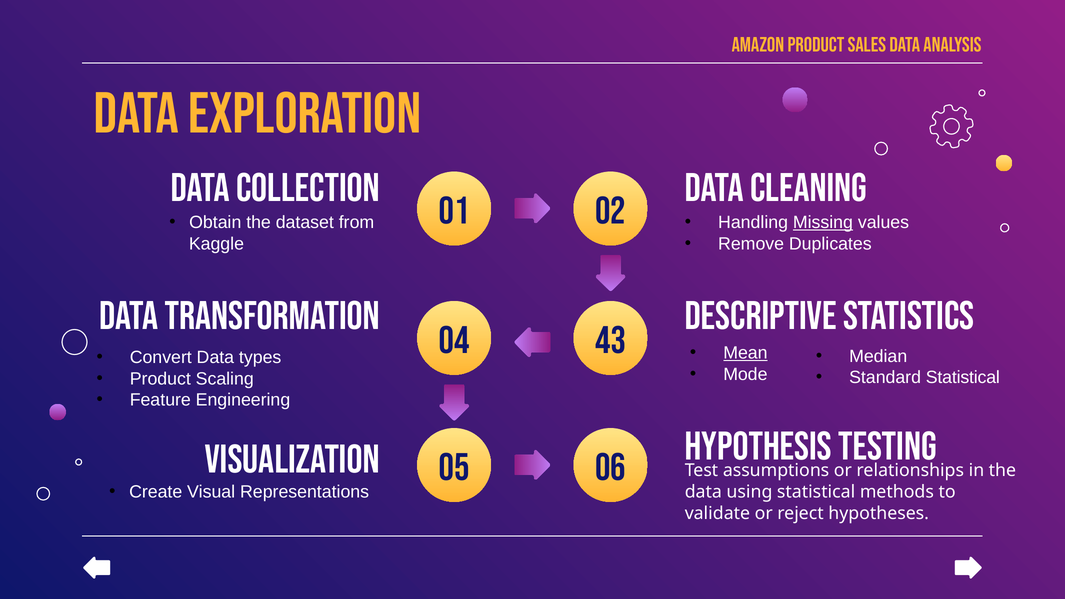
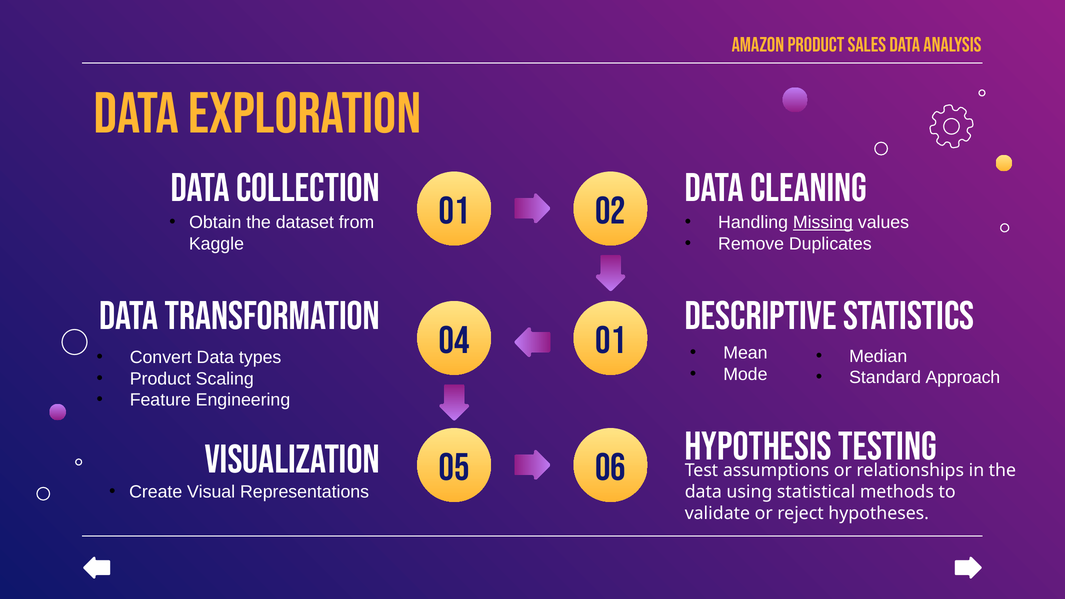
04 43: 43 -> 01
Mean underline: present -> none
Standard Statistical: Statistical -> Approach
